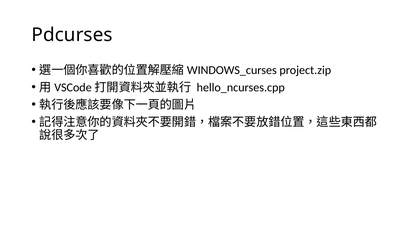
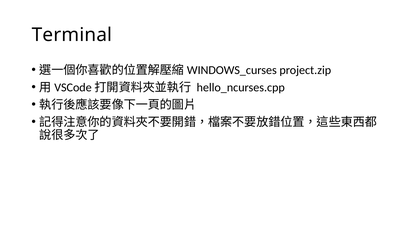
Pdcurses: Pdcurses -> Terminal
